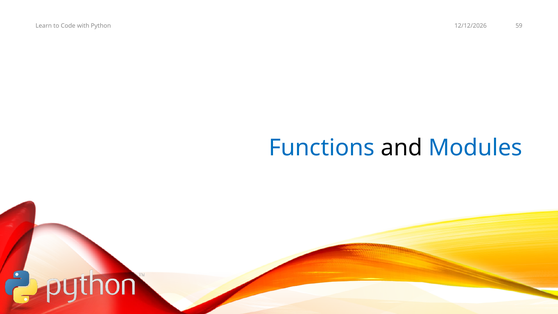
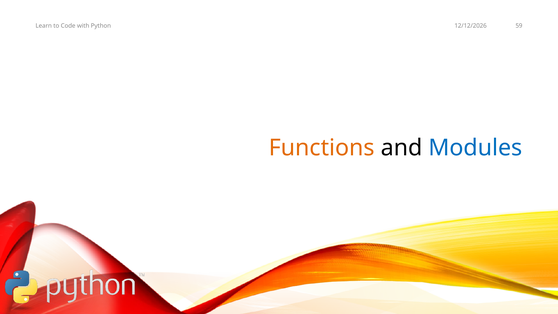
Functions colour: blue -> orange
